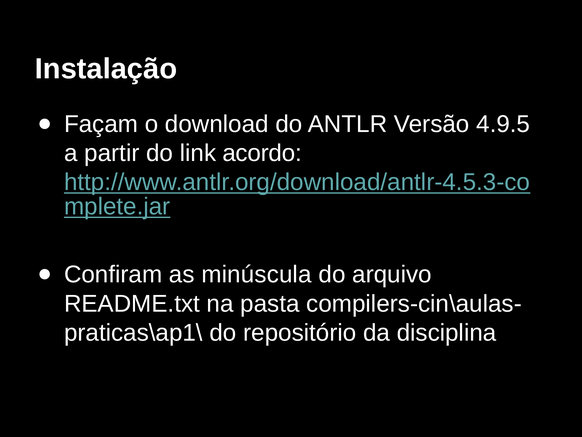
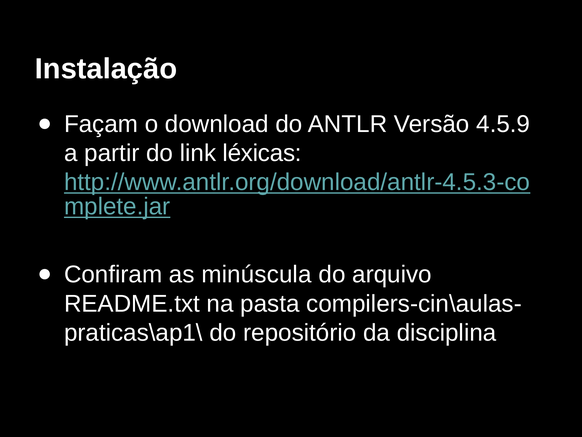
4.9.5: 4.9.5 -> 4.5.9
acordo: acordo -> léxicas
